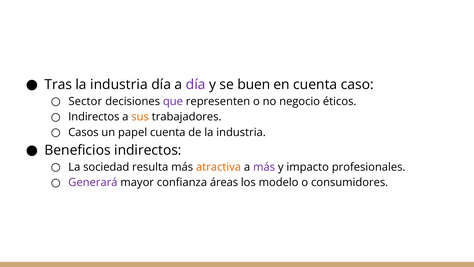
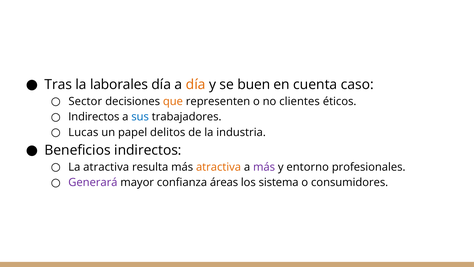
industria at (119, 84): industria -> laborales
día at (196, 84) colour: purple -> orange
que colour: purple -> orange
negocio: negocio -> clientes
sus colour: orange -> blue
Casos: Casos -> Lucas
papel cuenta: cuenta -> delitos
La sociedad: sociedad -> atractiva
impacto: impacto -> entorno
modelo: modelo -> sistema
